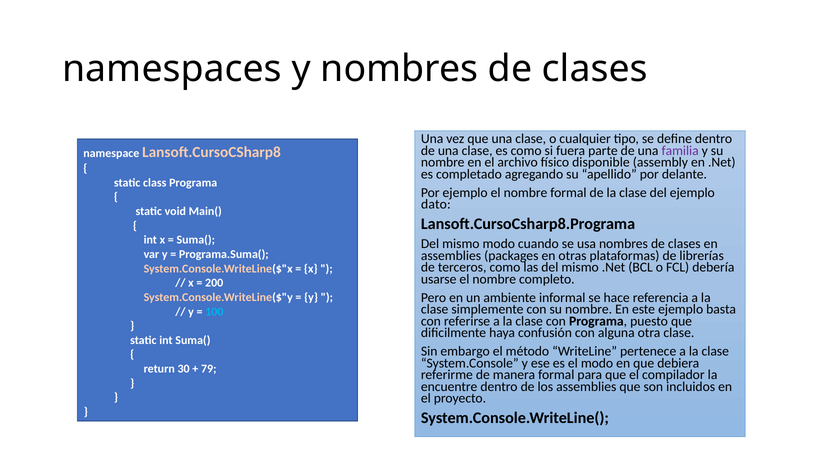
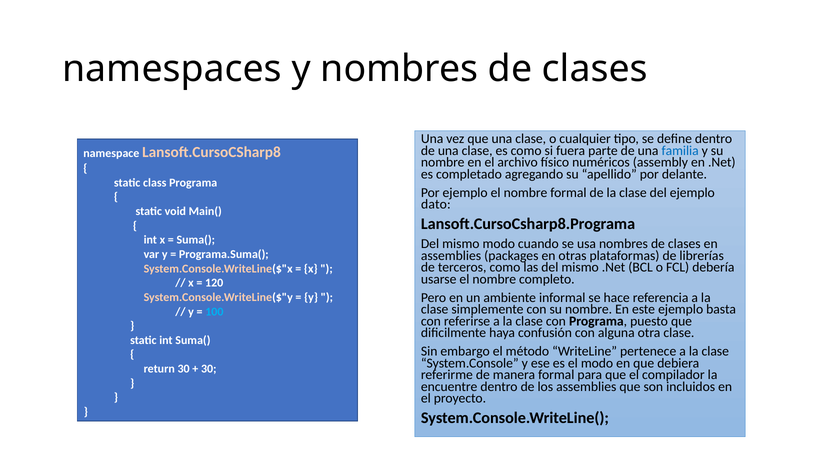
familia colour: purple -> blue
disponible: disponible -> numéricos
200: 200 -> 120
79 at (209, 369): 79 -> 30
